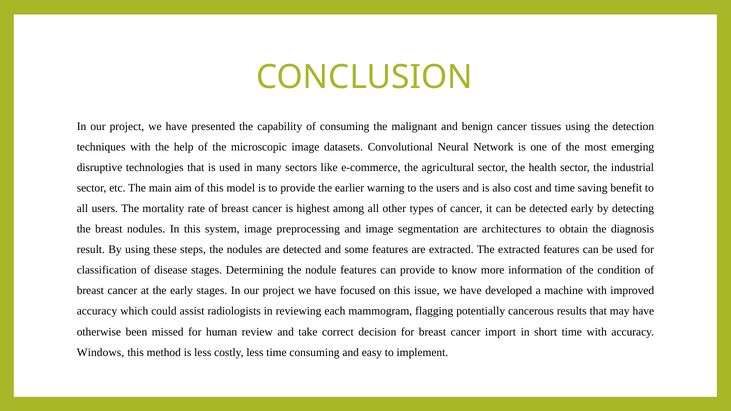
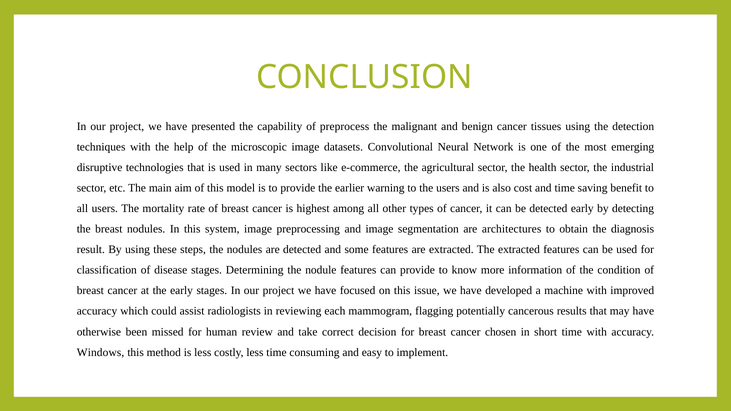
of consuming: consuming -> preprocess
import: import -> chosen
